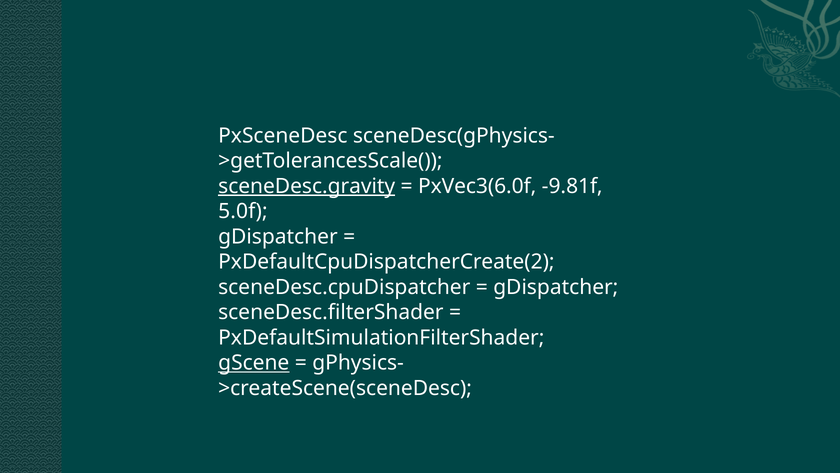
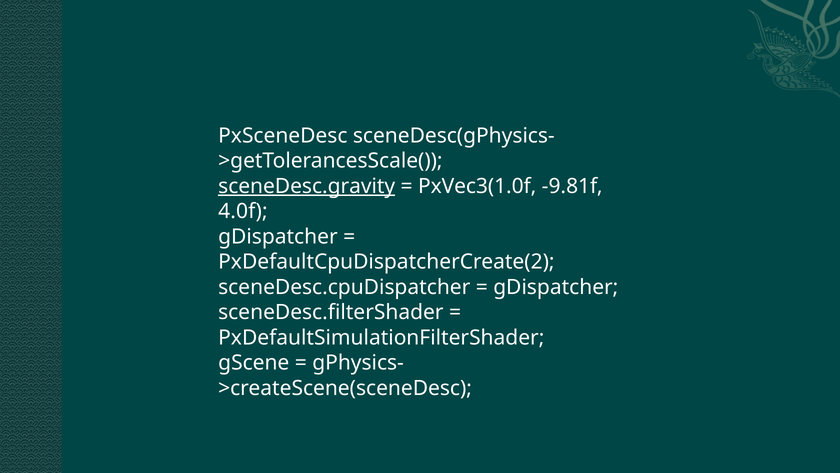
PxVec3(6.0f: PxVec3(6.0f -> PxVec3(1.0f
5.0f: 5.0f -> 4.0f
gScene underline: present -> none
